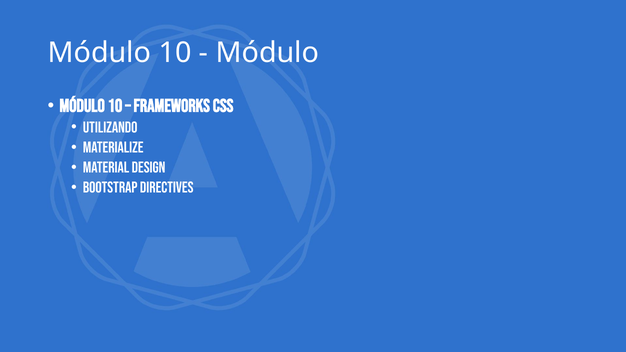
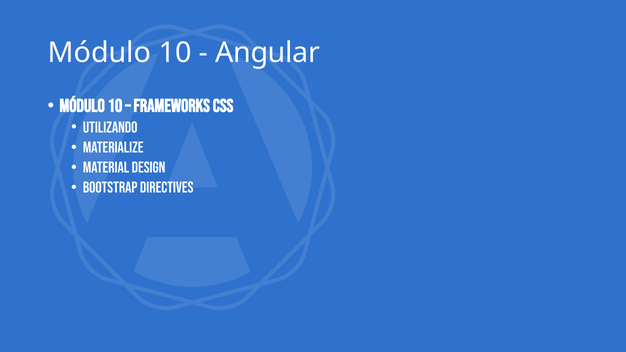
Módulo at (267, 53): Módulo -> Angular
